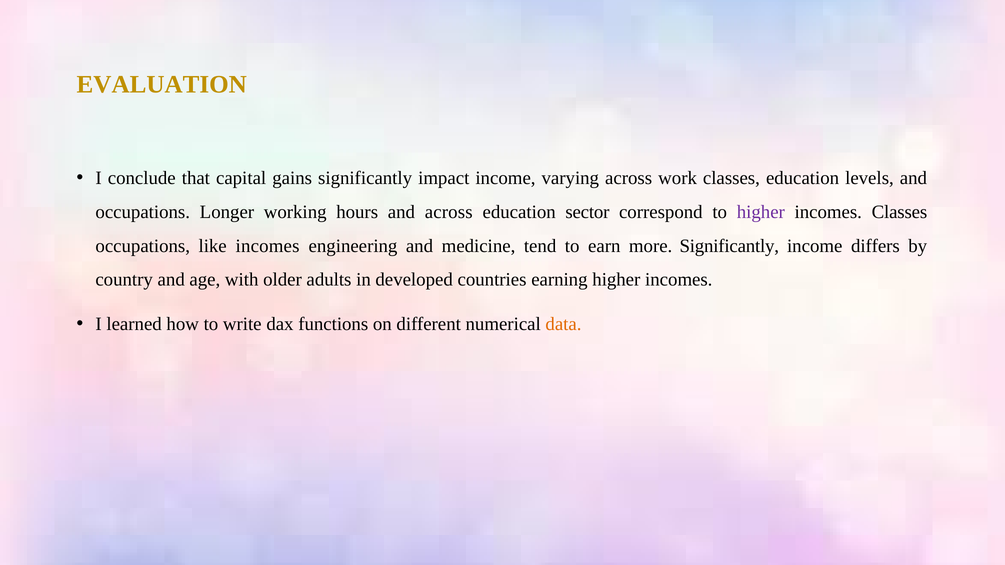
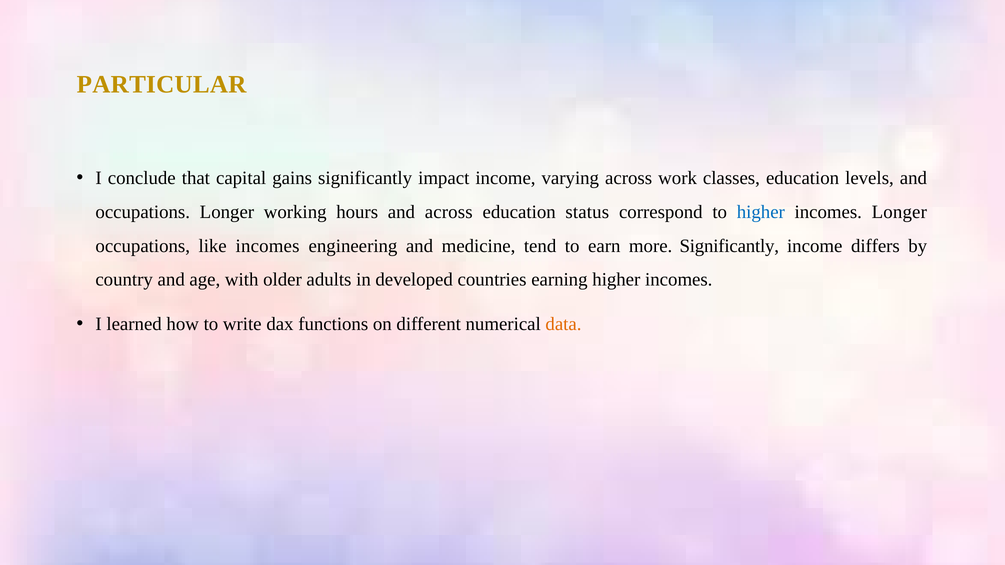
EVALUATION: EVALUATION -> PARTICULAR
sector: sector -> status
higher at (761, 212) colour: purple -> blue
incomes Classes: Classes -> Longer
